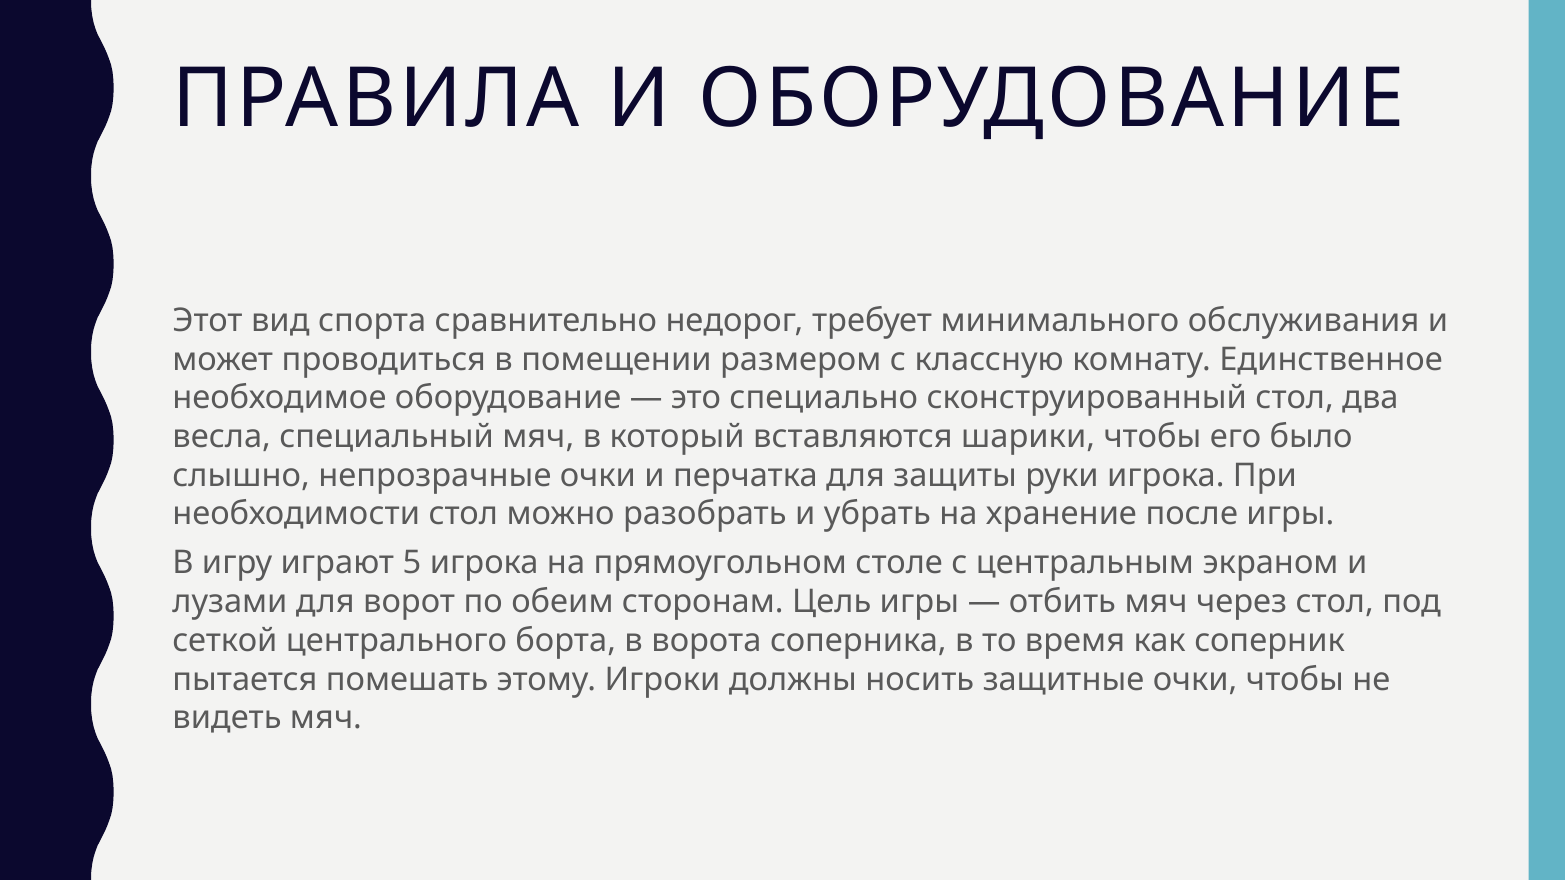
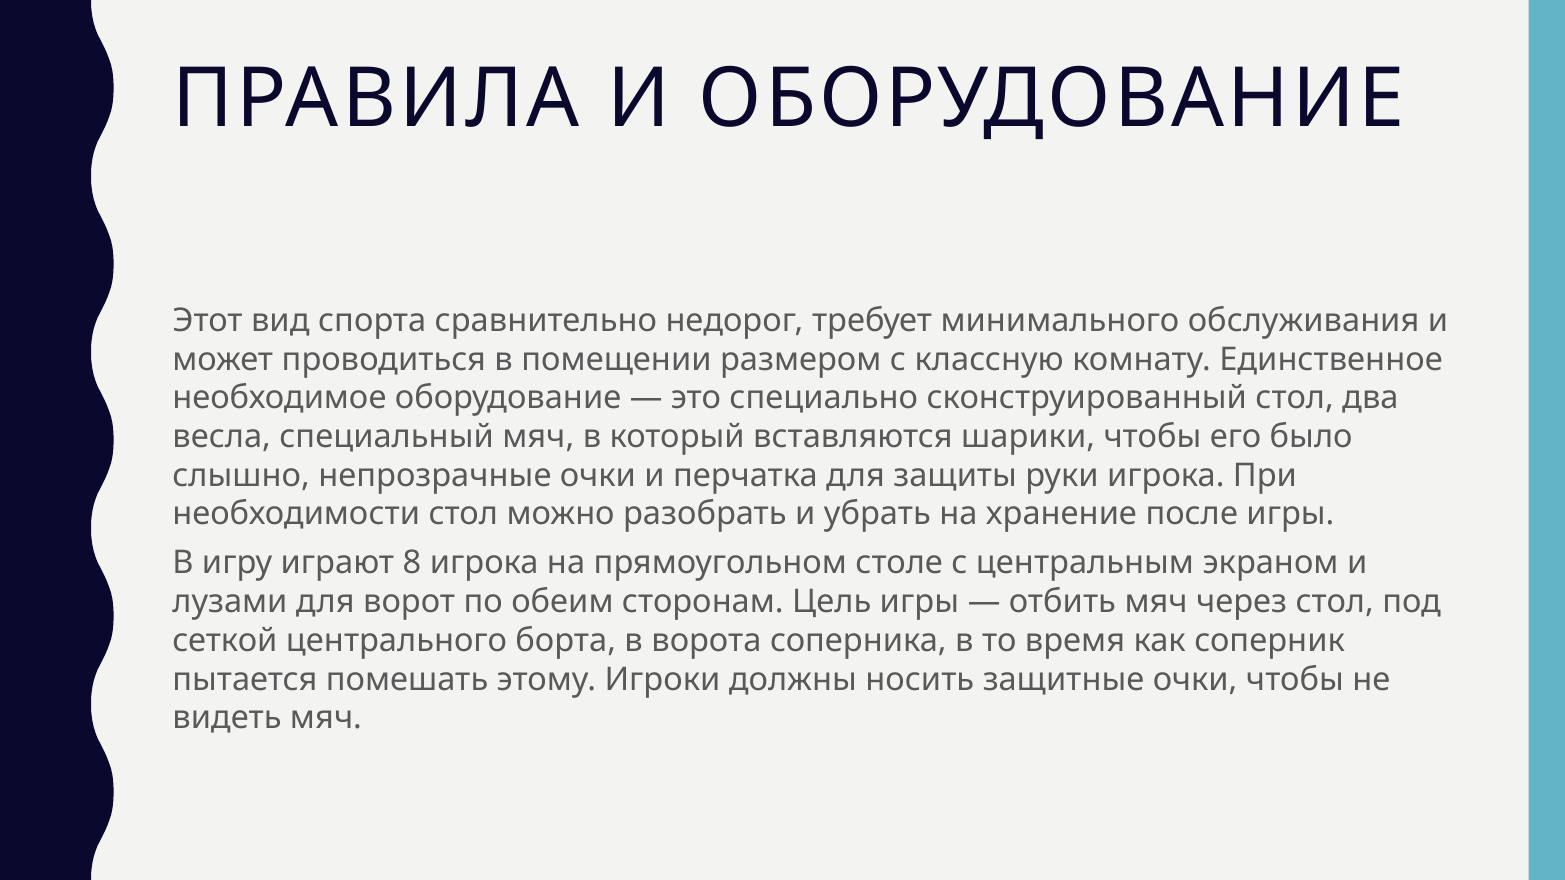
5: 5 -> 8
